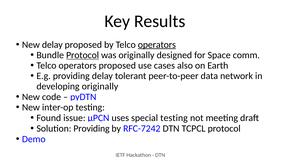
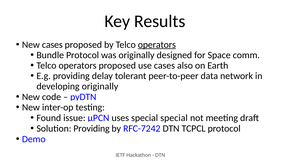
New delay: delay -> cases
Protocol at (83, 55) underline: present -> none
special testing: testing -> special
